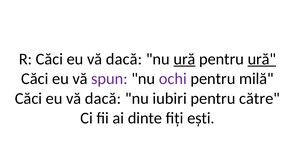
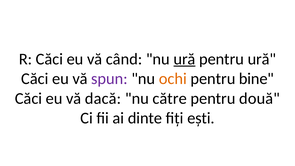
dacă at (124, 59): dacă -> când
ură at (262, 59) underline: present -> none
ochi colour: purple -> orange
milă: milă -> bine
iubiri: iubiri -> către
către: către -> două
